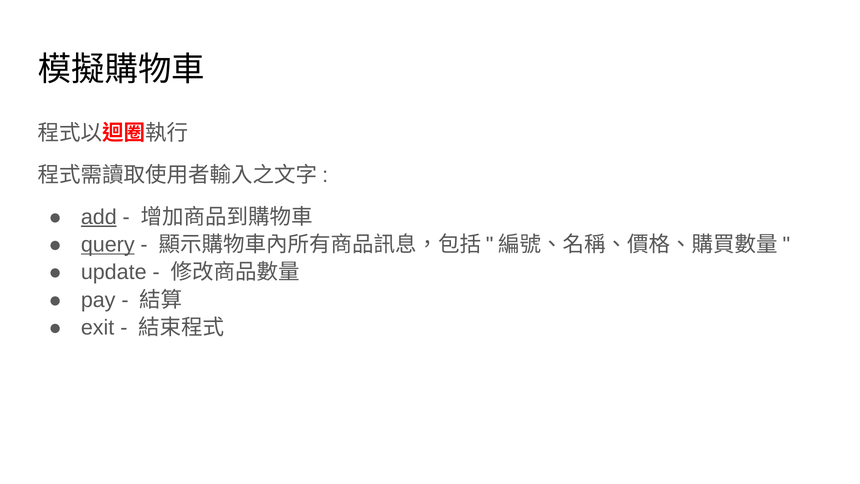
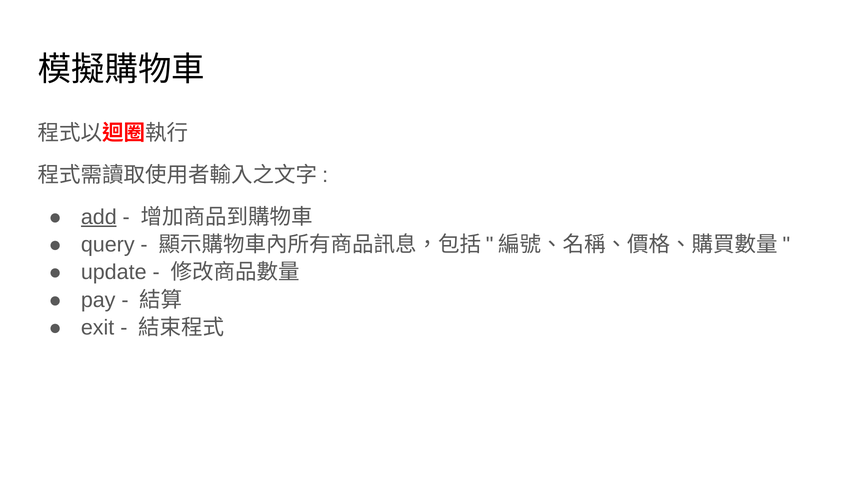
query underline: present -> none
